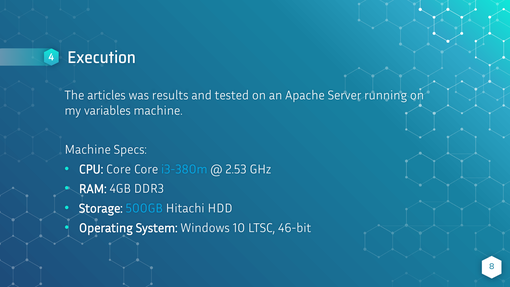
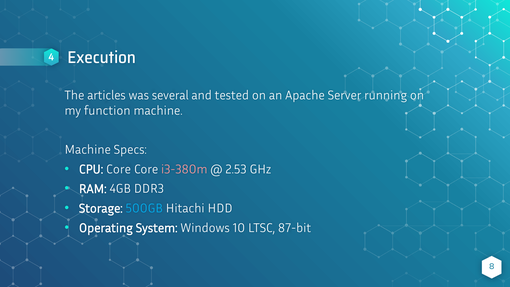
results: results -> several
variables: variables -> function
i3-380m colour: light blue -> pink
46-bit: 46-bit -> 87-bit
